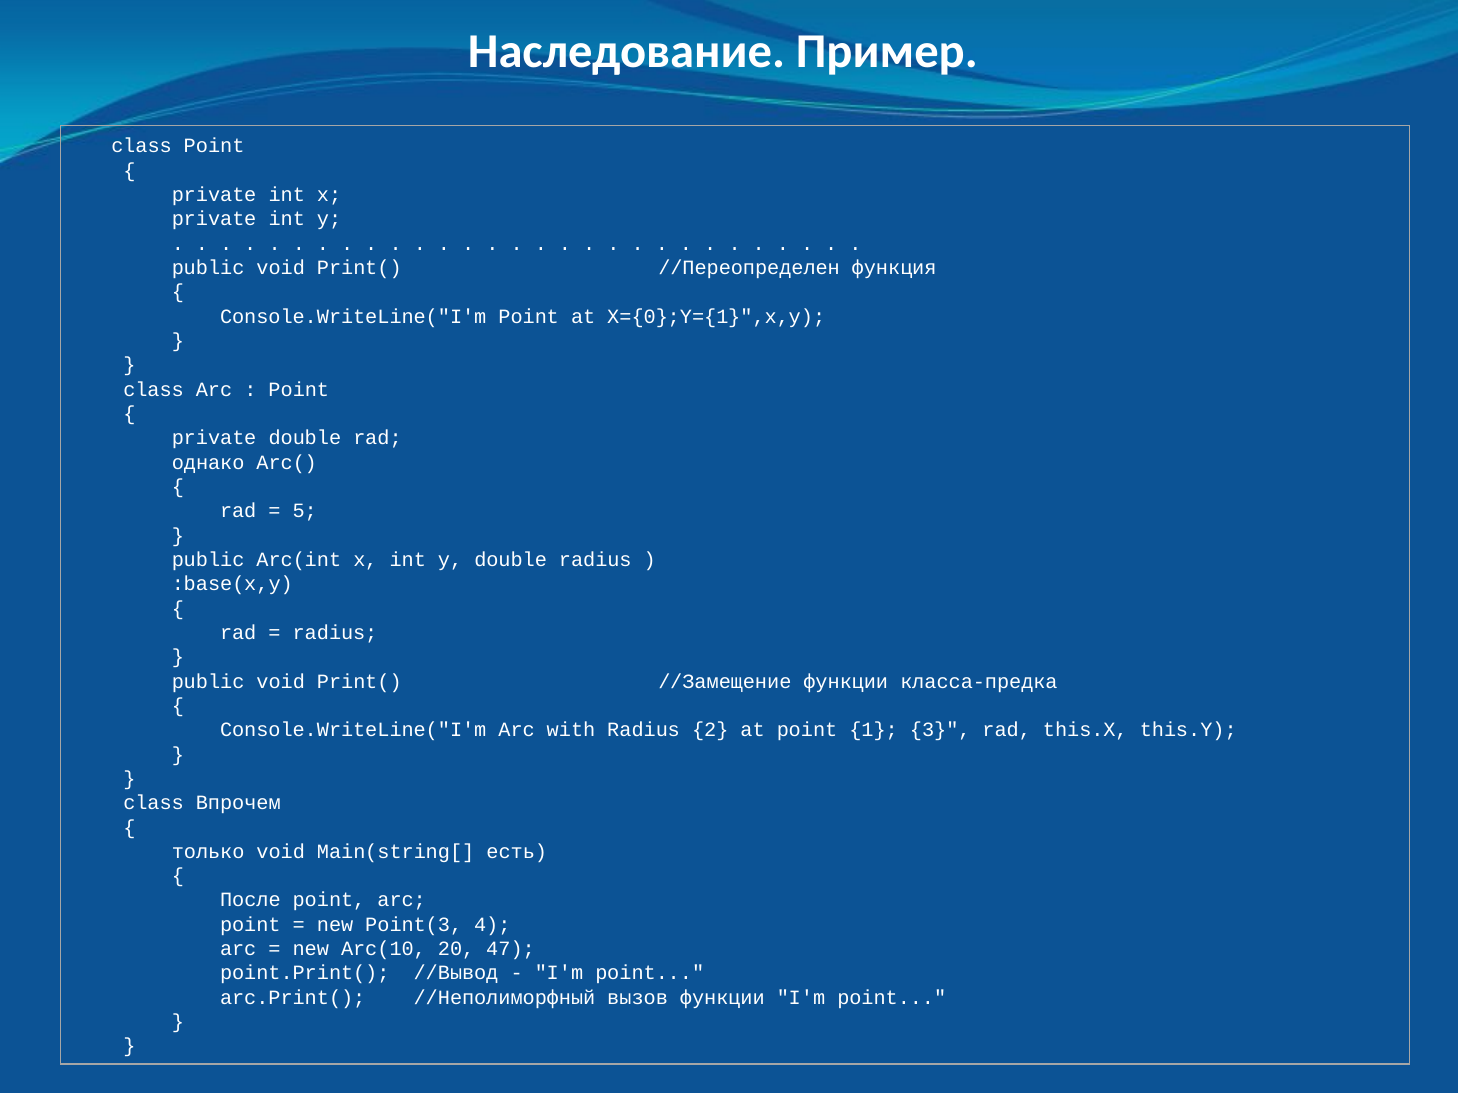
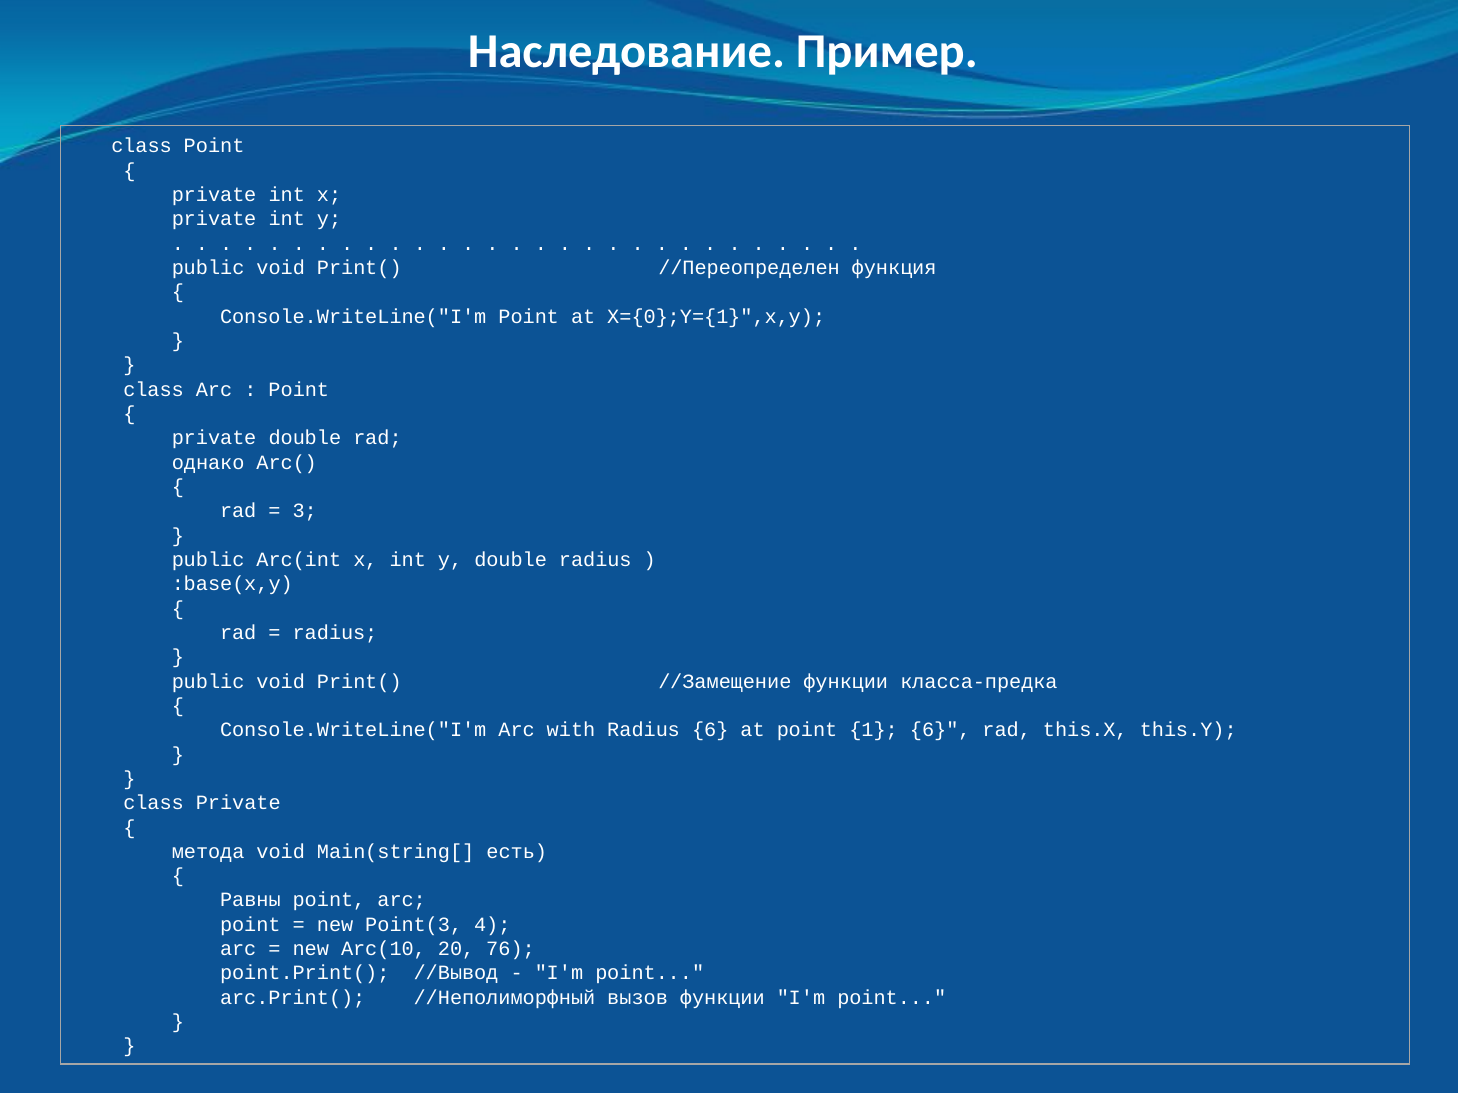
5: 5 -> 3
Radius 2: 2 -> 6
1 3: 3 -> 6
class Впрочем: Впрочем -> Private
только: только -> метода
После: После -> Равны
47: 47 -> 76
